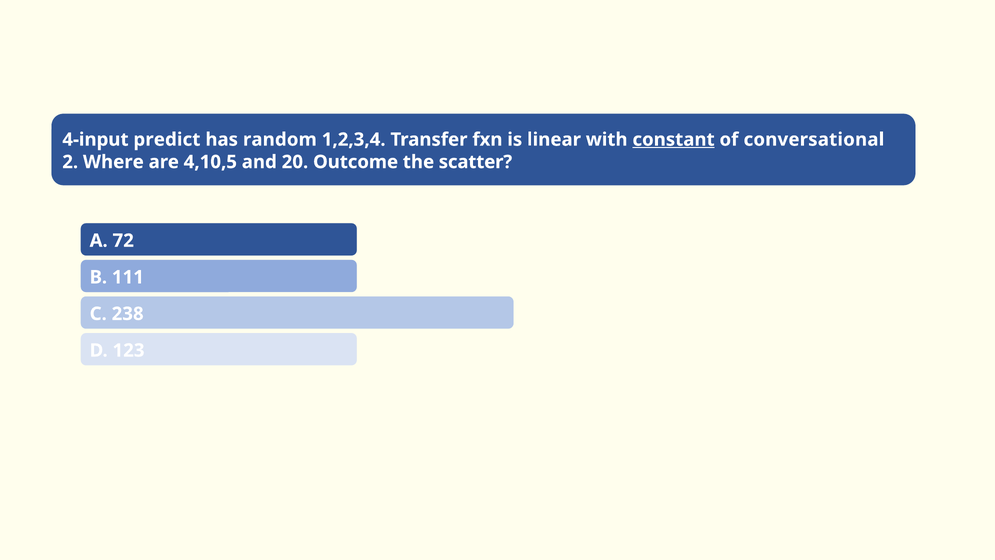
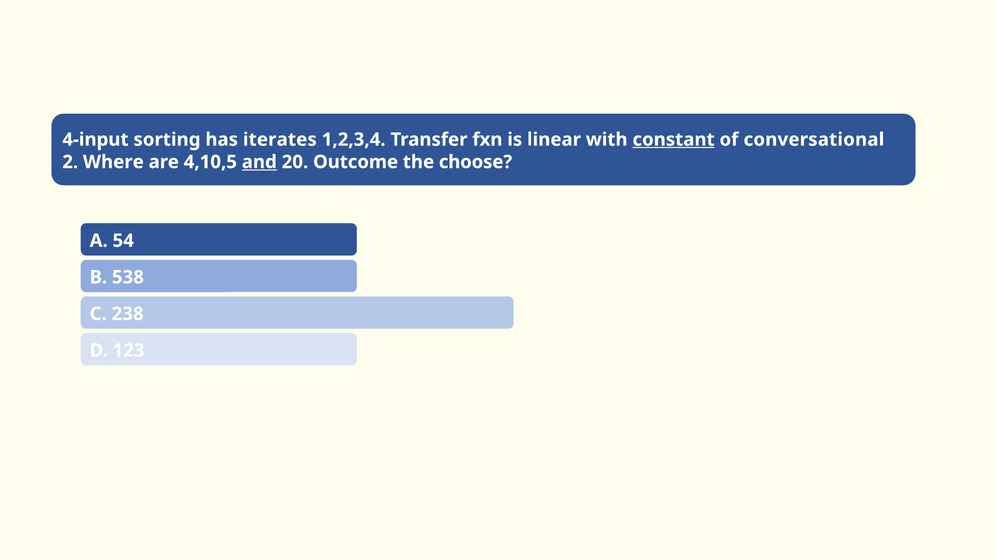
predict: predict -> sorting
random: random -> iterates
and underline: none -> present
scatter: scatter -> choose
72: 72 -> 54
111: 111 -> 538
